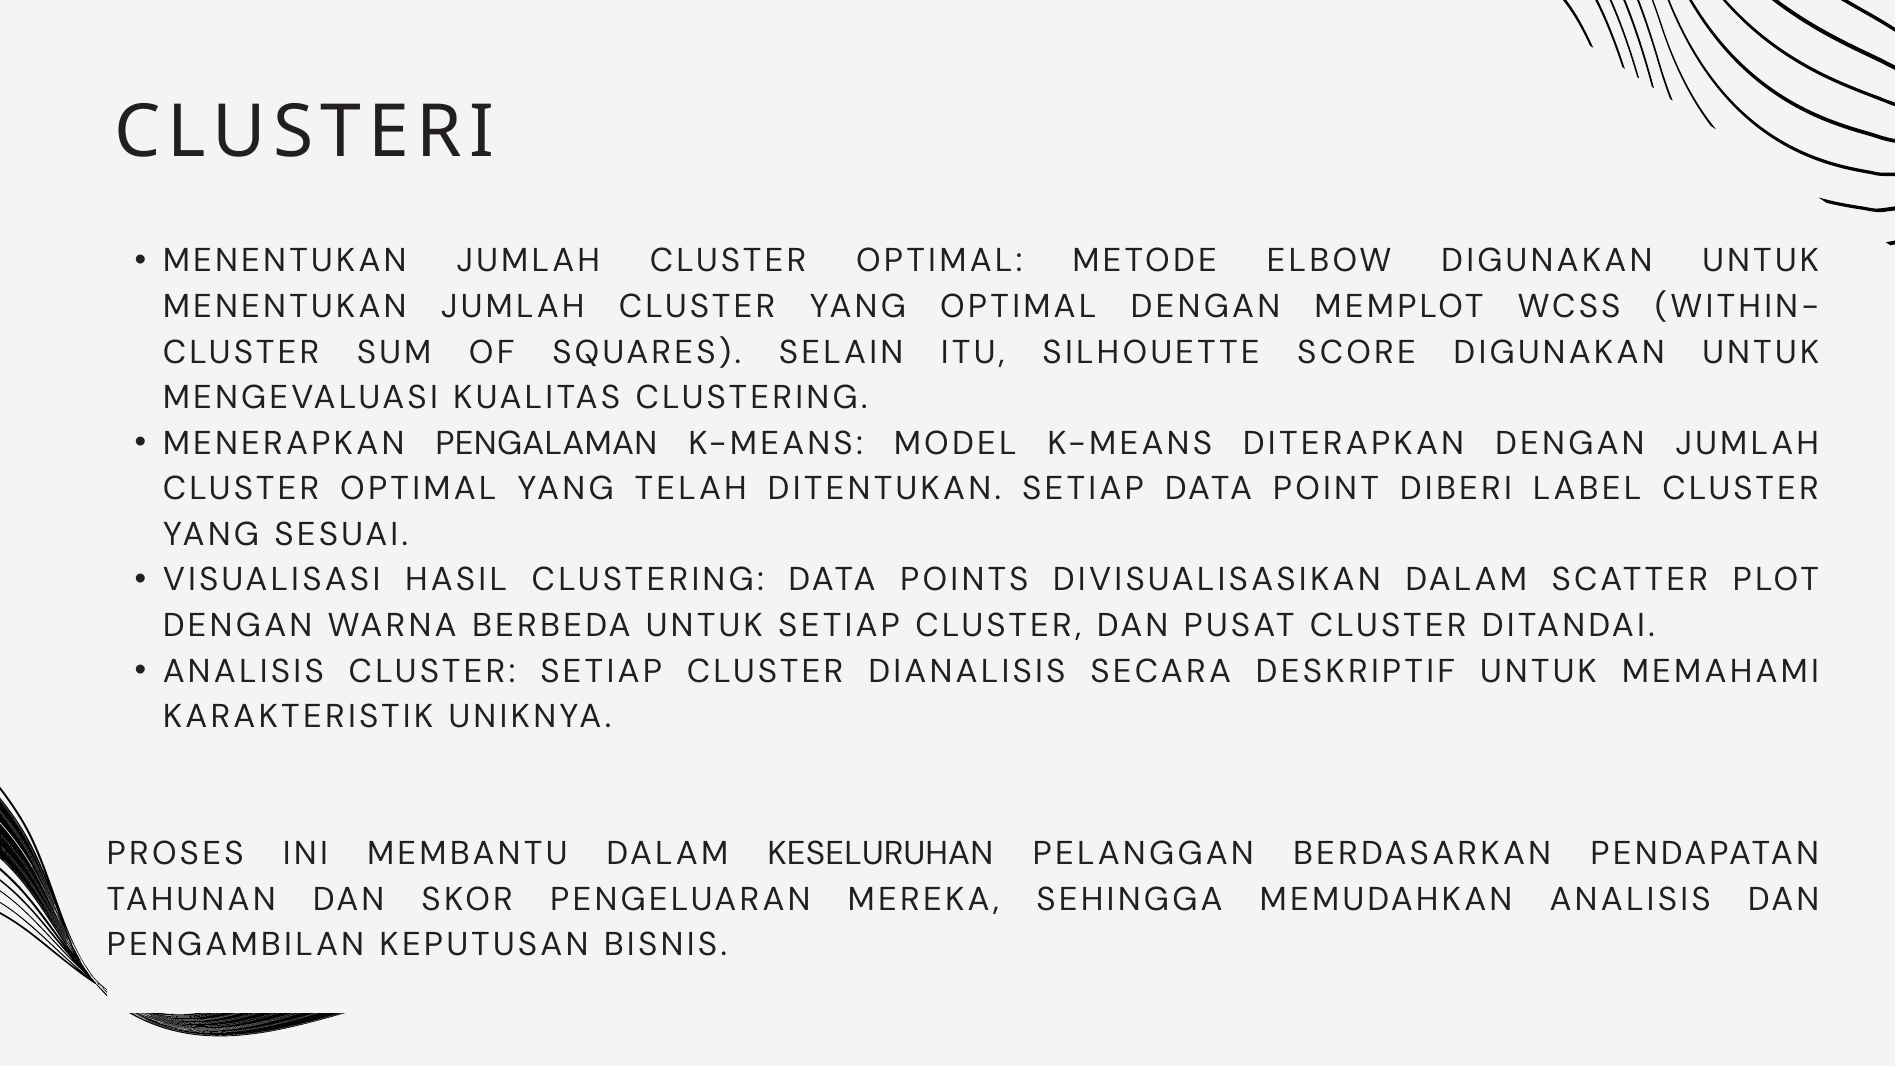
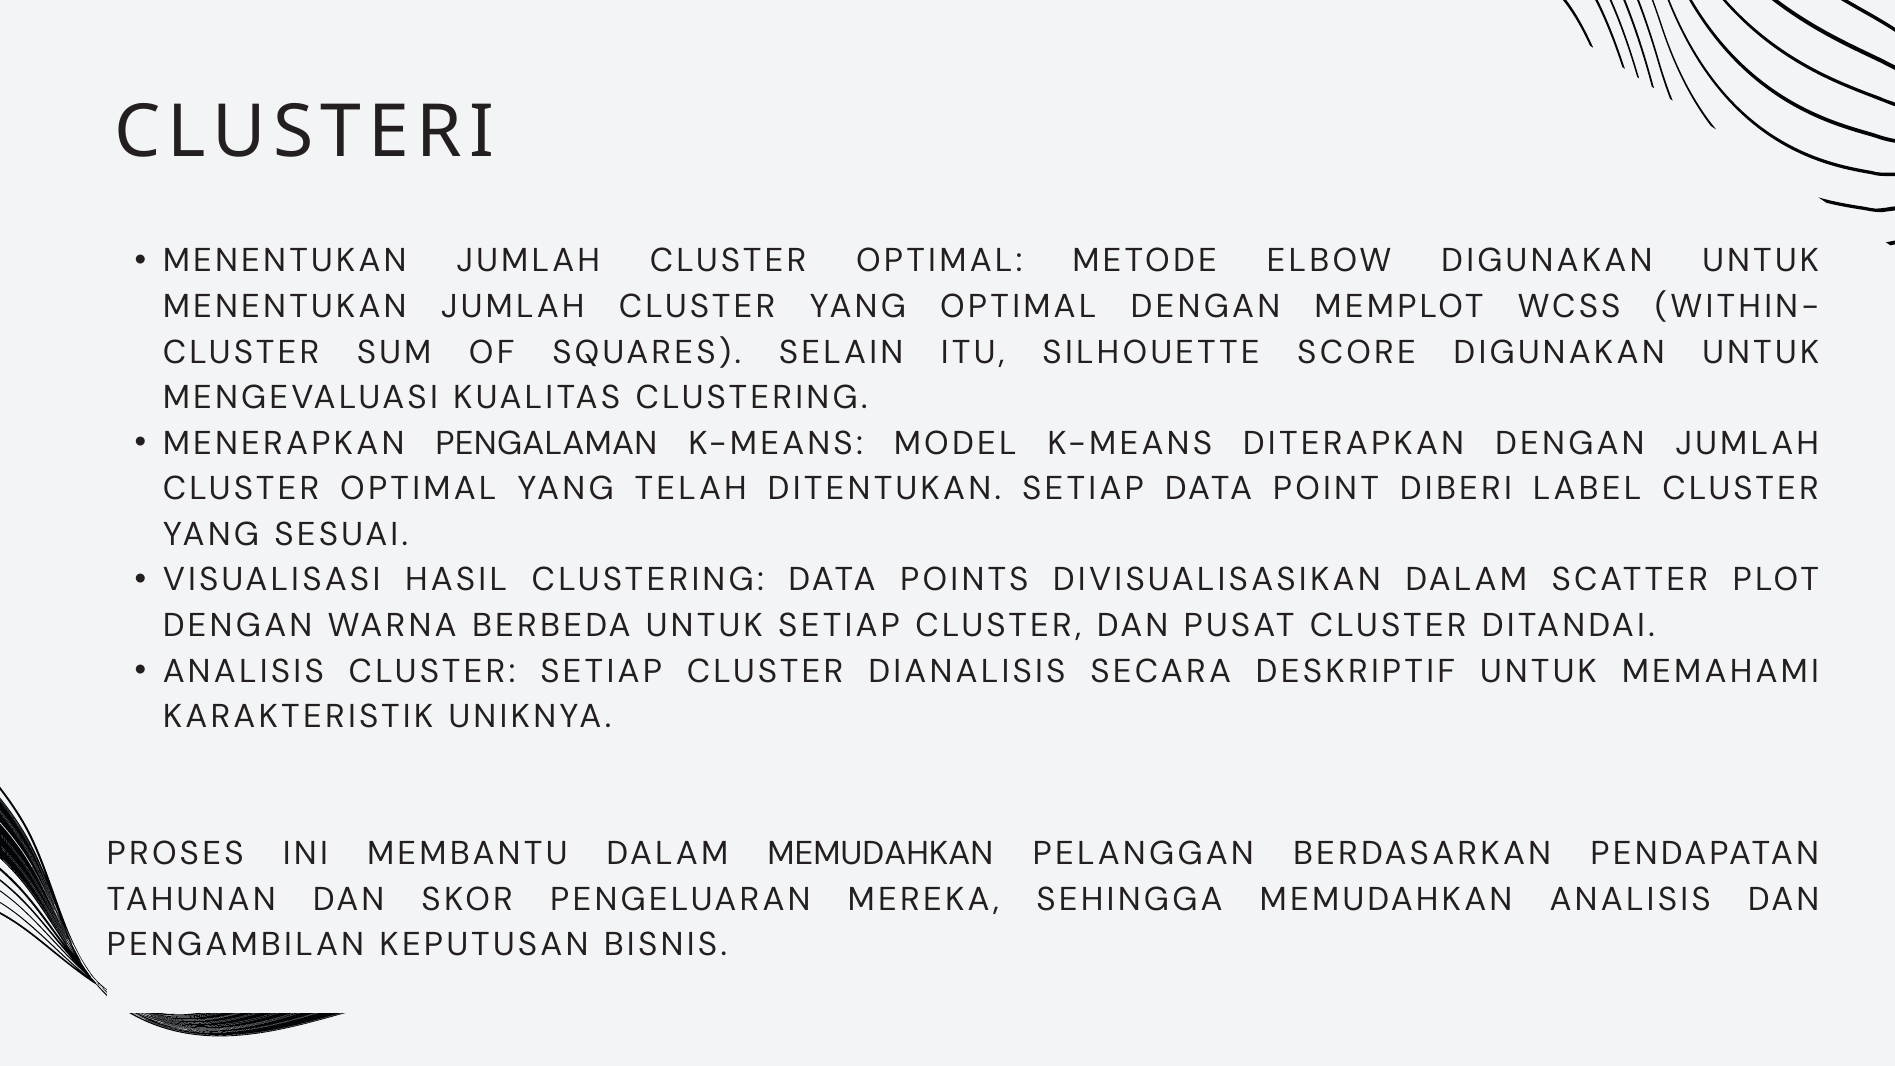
DALAM KESELURUHAN: KESELURUHAN -> MEMUDAHKAN
